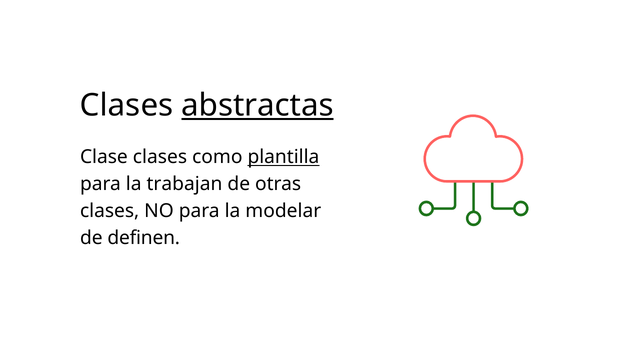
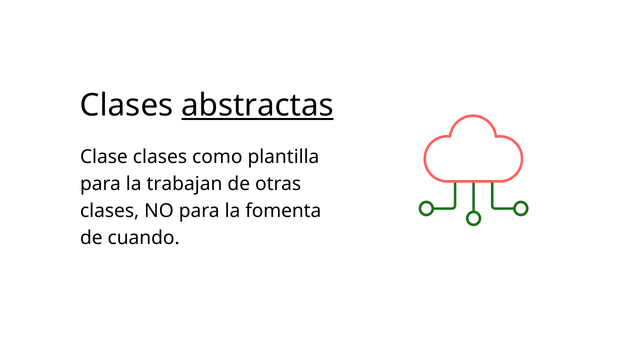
plantilla underline: present -> none
modelar: modelar -> fomenta
definen: definen -> cuando
